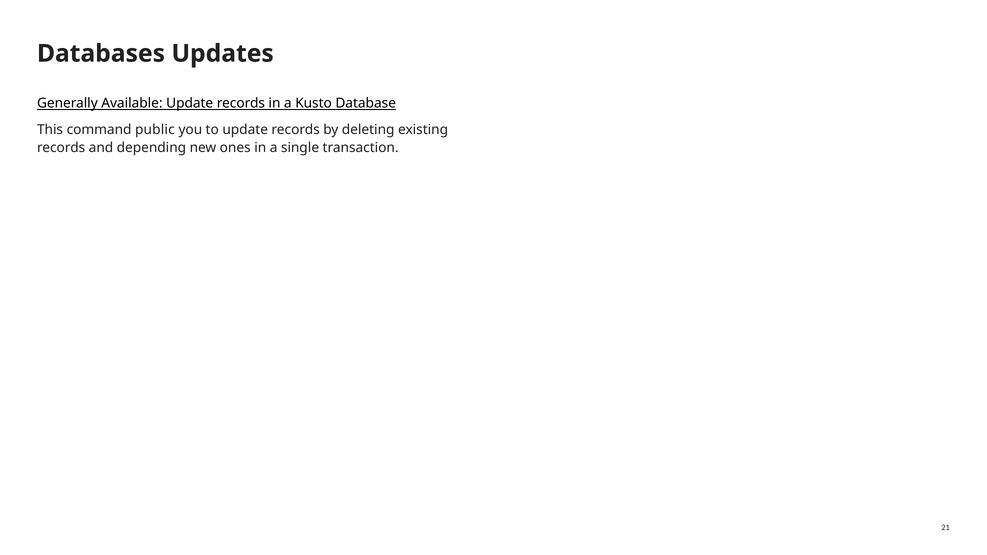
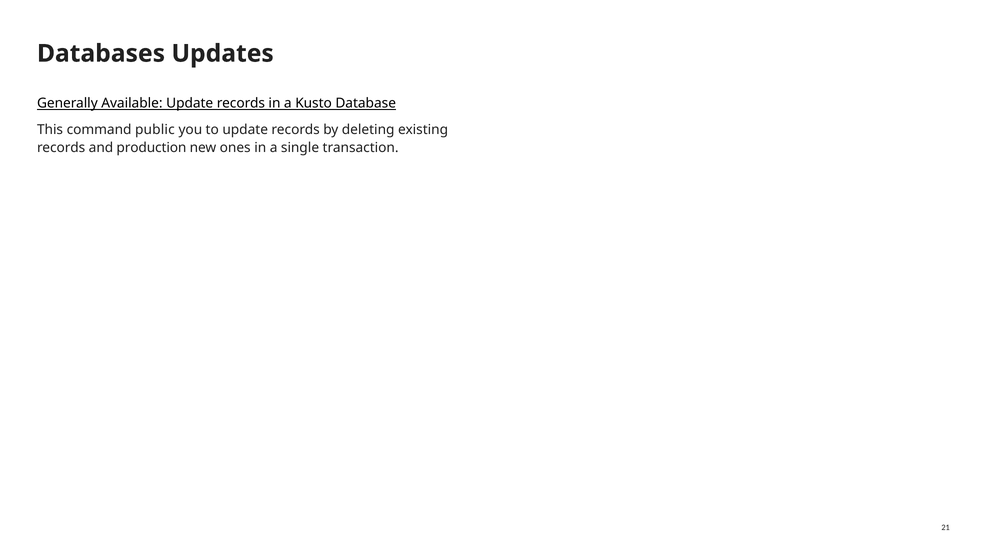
depending: depending -> production
